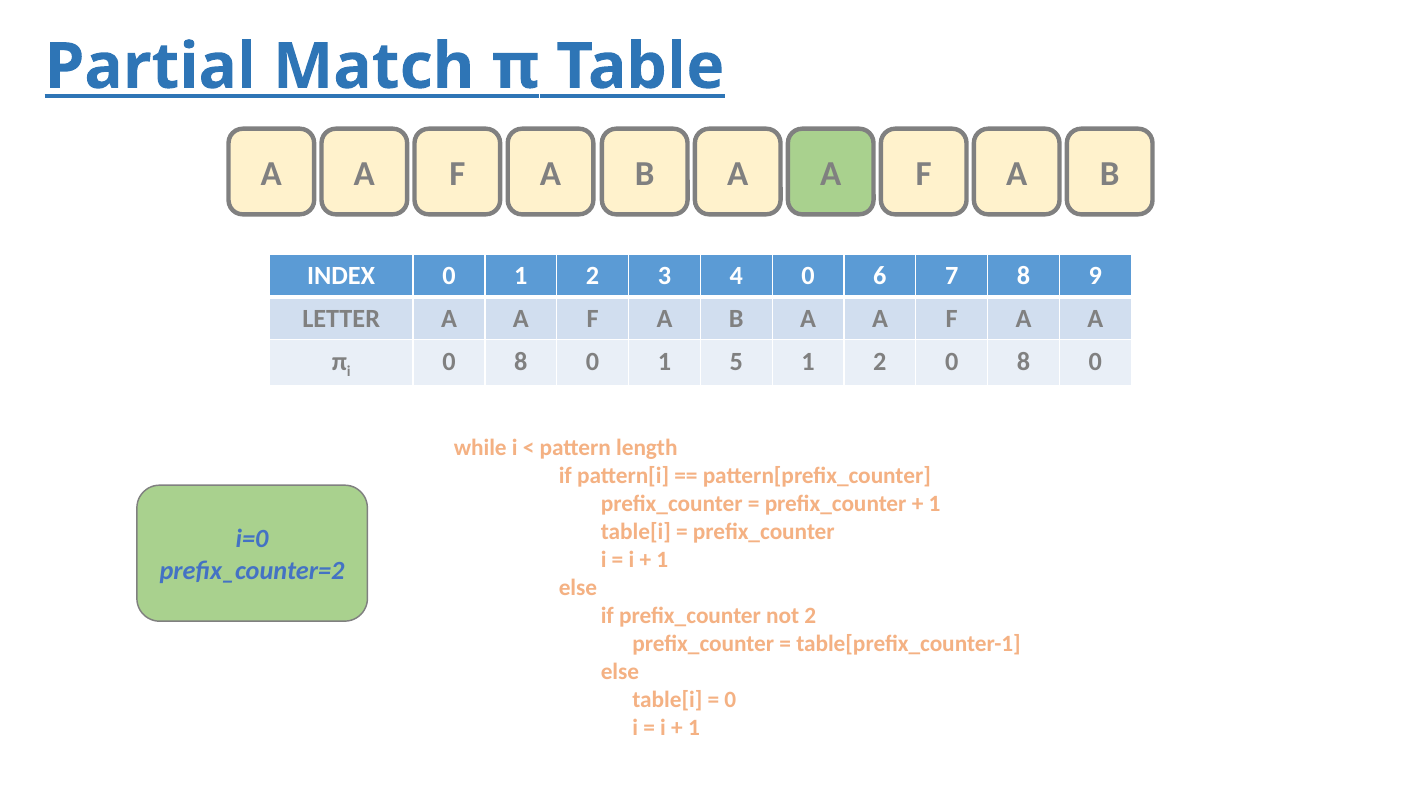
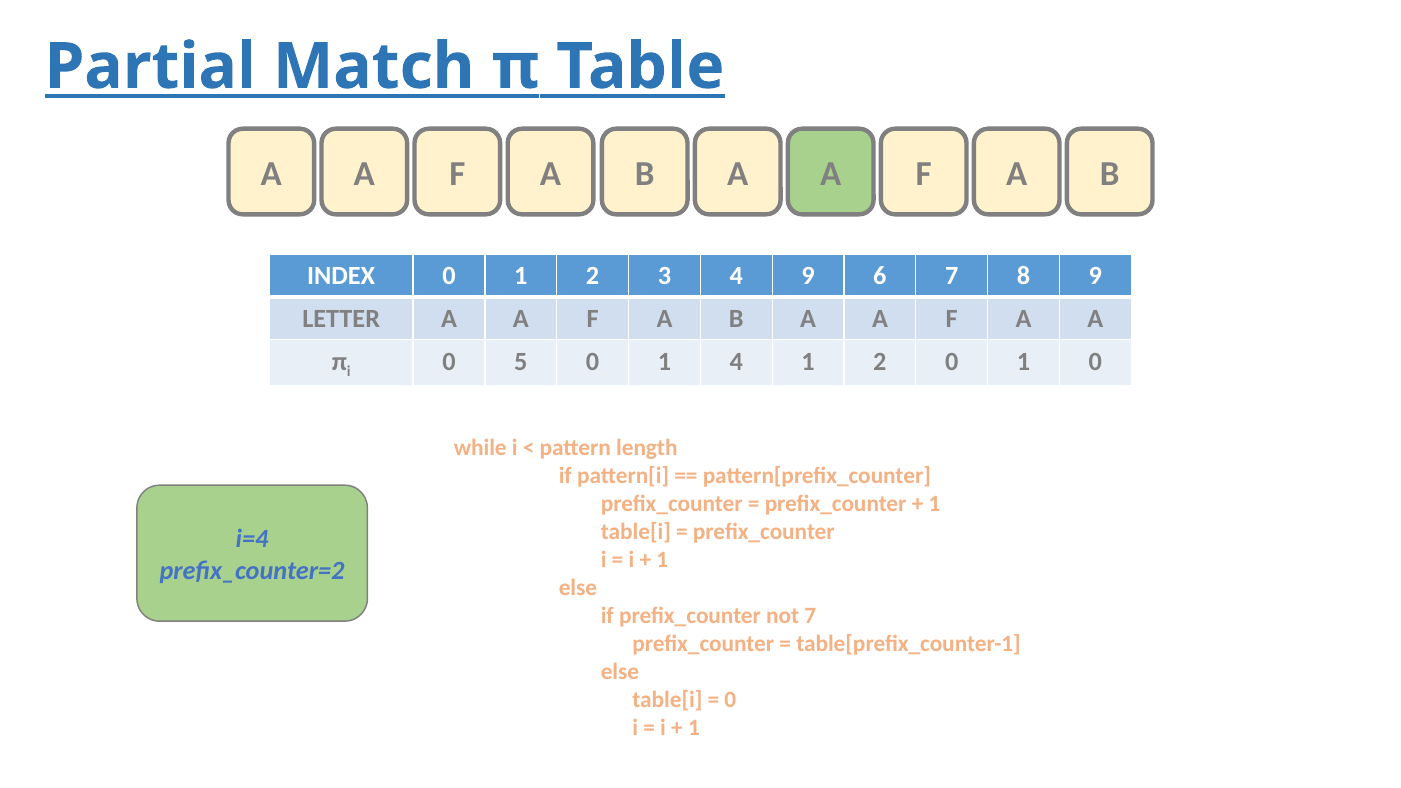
4 0: 0 -> 9
i 0 8: 8 -> 5
1 5: 5 -> 4
2 0 8: 8 -> 1
i=0: i=0 -> i=4
not 2: 2 -> 7
